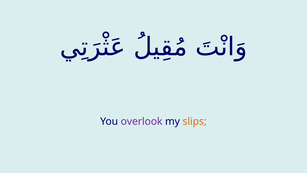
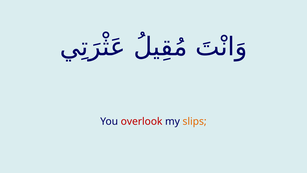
overlook colour: purple -> red
